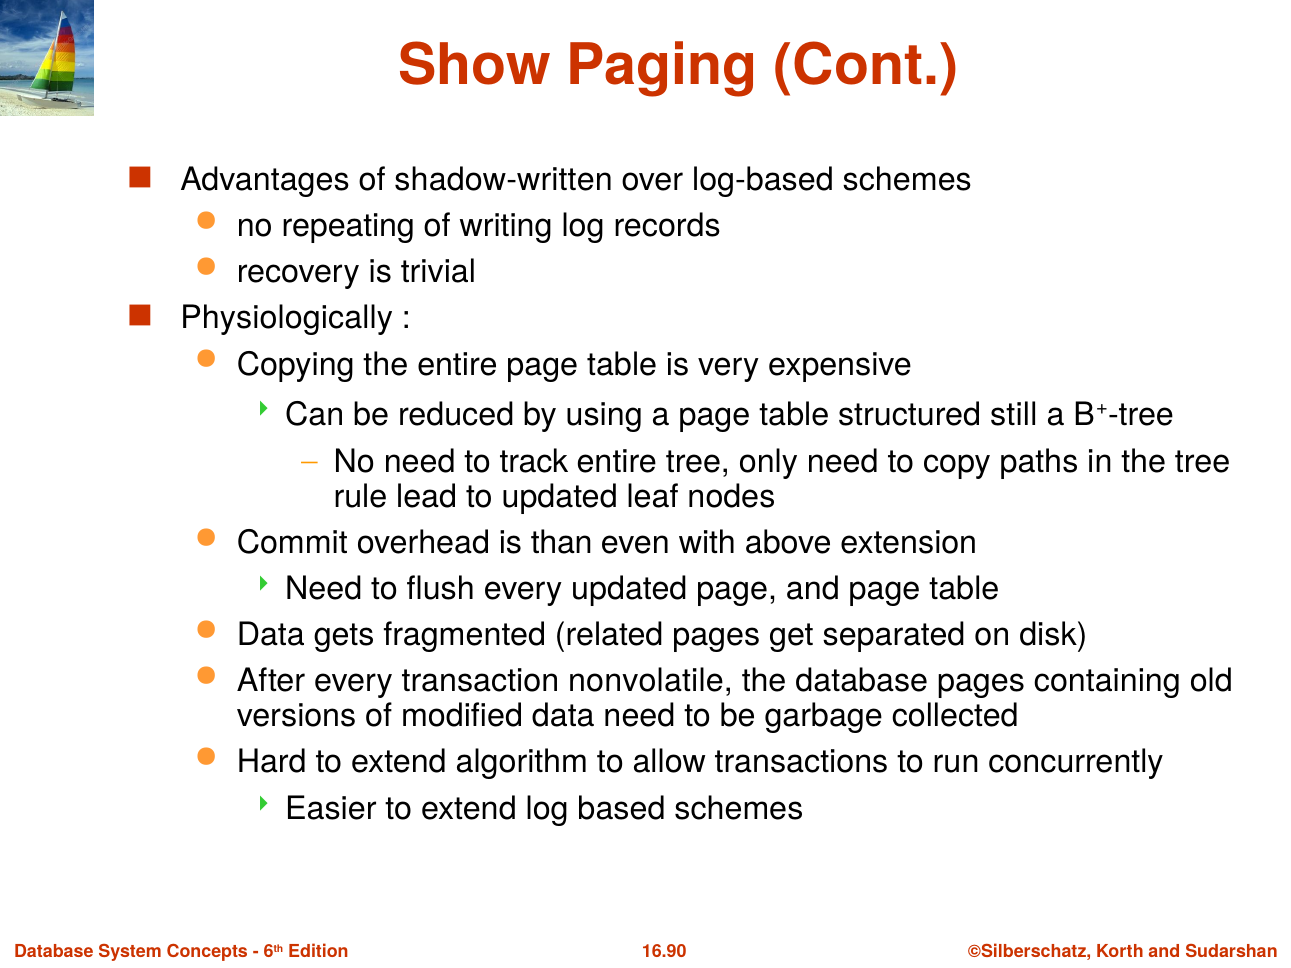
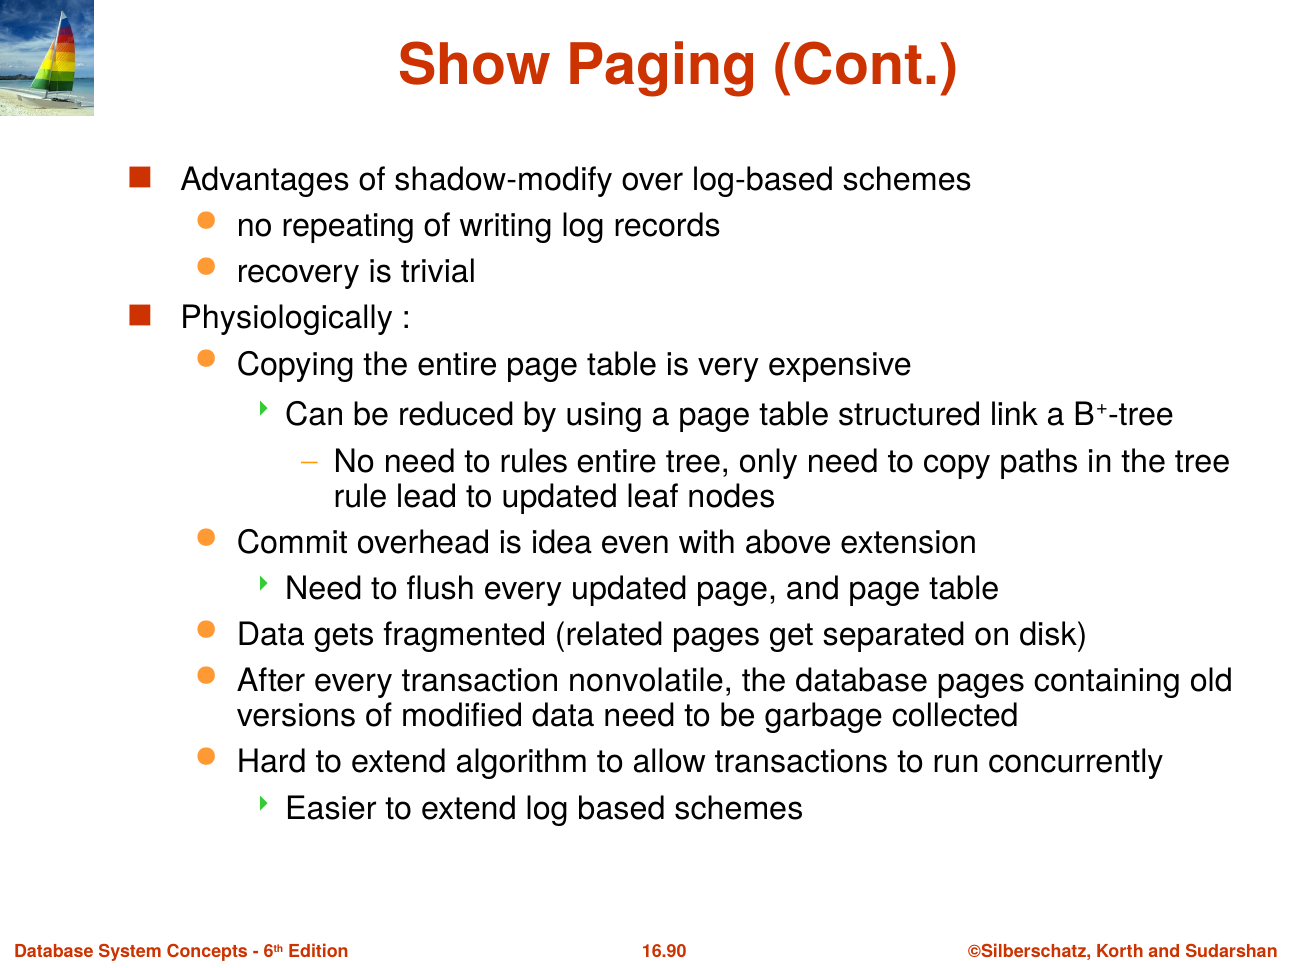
shadow-written: shadow-written -> shadow-modify
still: still -> link
track: track -> rules
than: than -> idea
